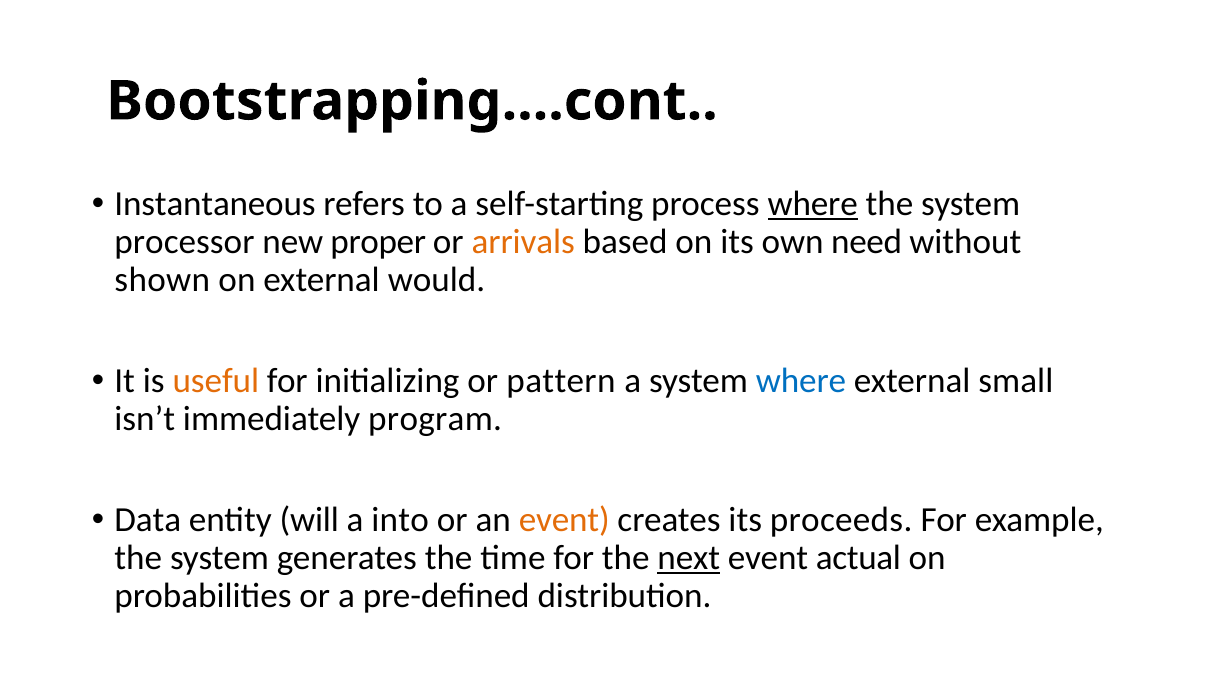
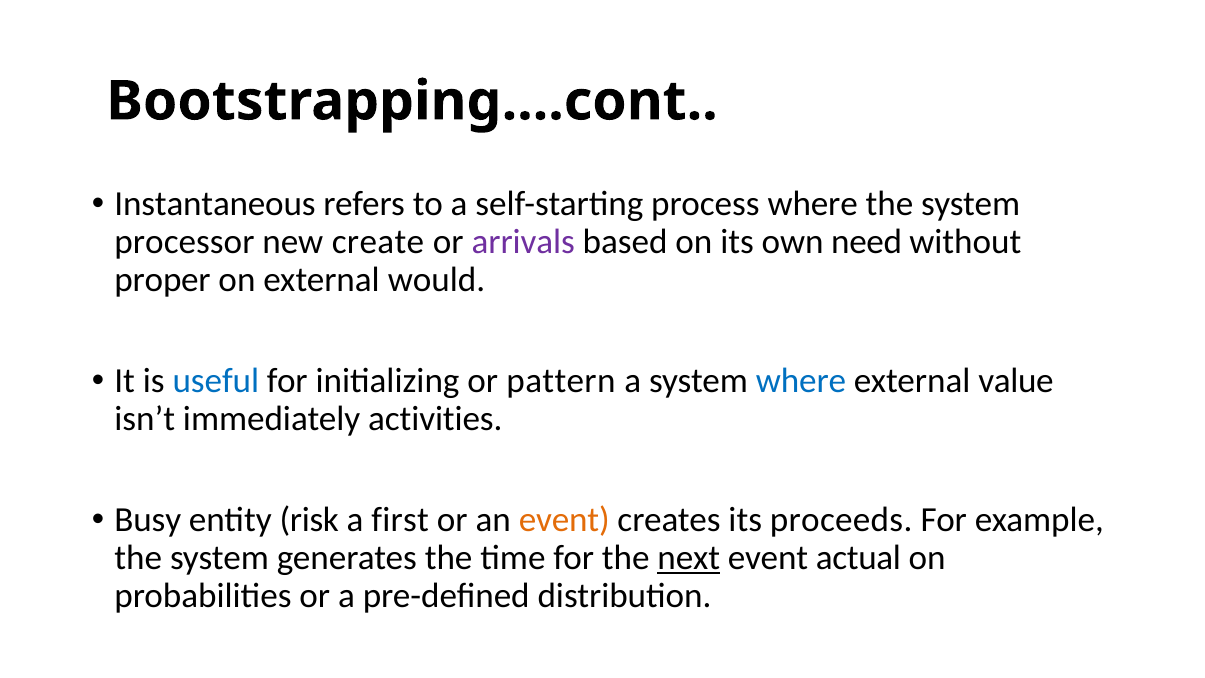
where at (813, 204) underline: present -> none
proper: proper -> create
arrivals colour: orange -> purple
shown: shown -> proper
useful colour: orange -> blue
small: small -> value
program: program -> activities
Data: Data -> Busy
will: will -> risk
into: into -> first
